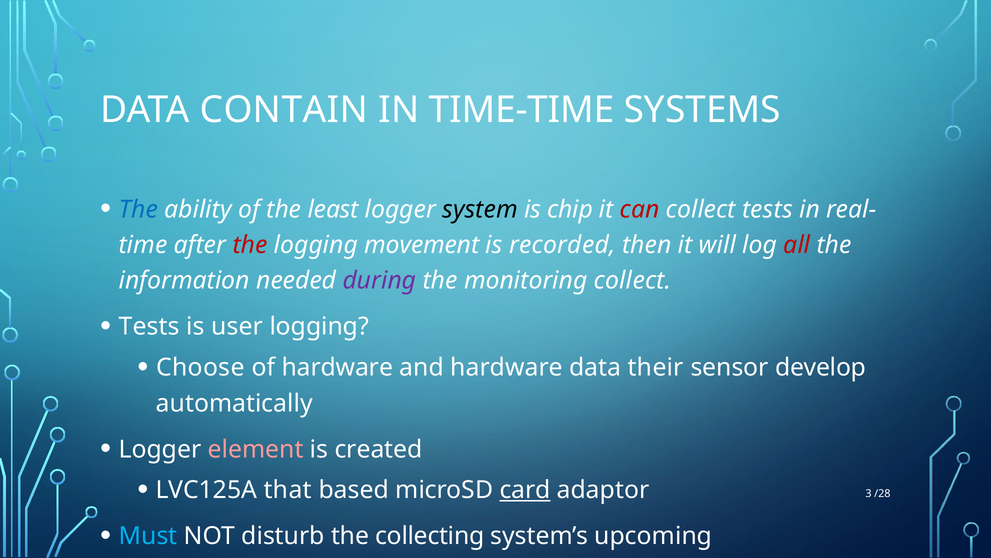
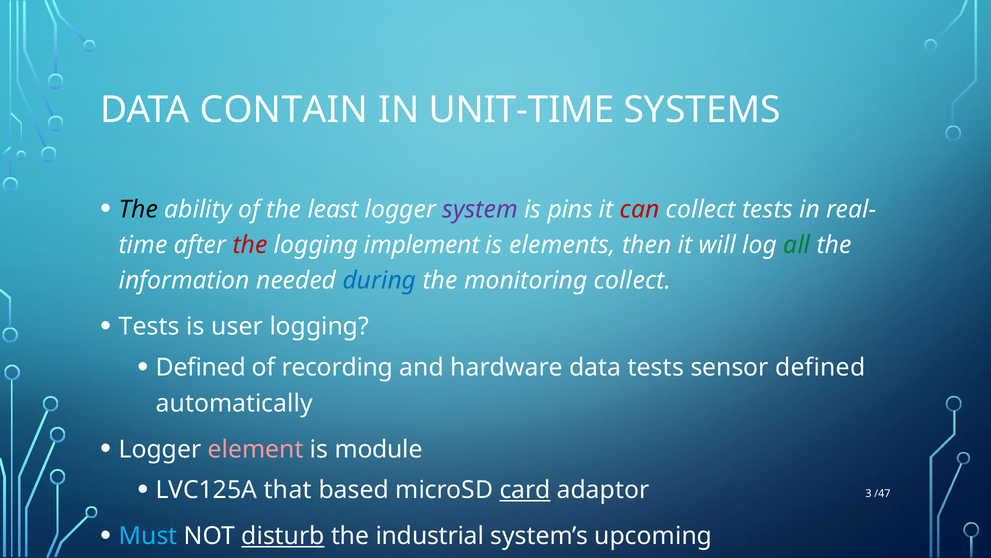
TIME-TIME: TIME-TIME -> UNIT-TIME
The at (138, 209) colour: blue -> black
system colour: black -> purple
chip: chip -> pins
movement: movement -> implement
recorded: recorded -> elements
all colour: red -> green
during colour: purple -> blue
Choose at (200, 367): Choose -> Defined
of hardware: hardware -> recording
data their: their -> tests
sensor develop: develop -> defined
created: created -> module
/28: /28 -> /47
disturb underline: none -> present
collecting: collecting -> industrial
